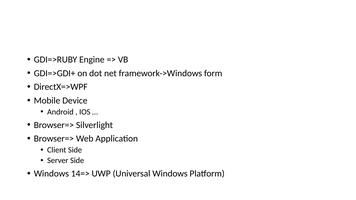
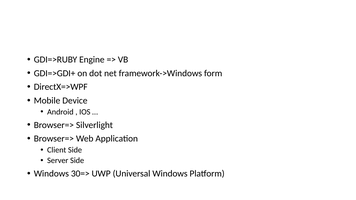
14=>: 14=> -> 30=>
